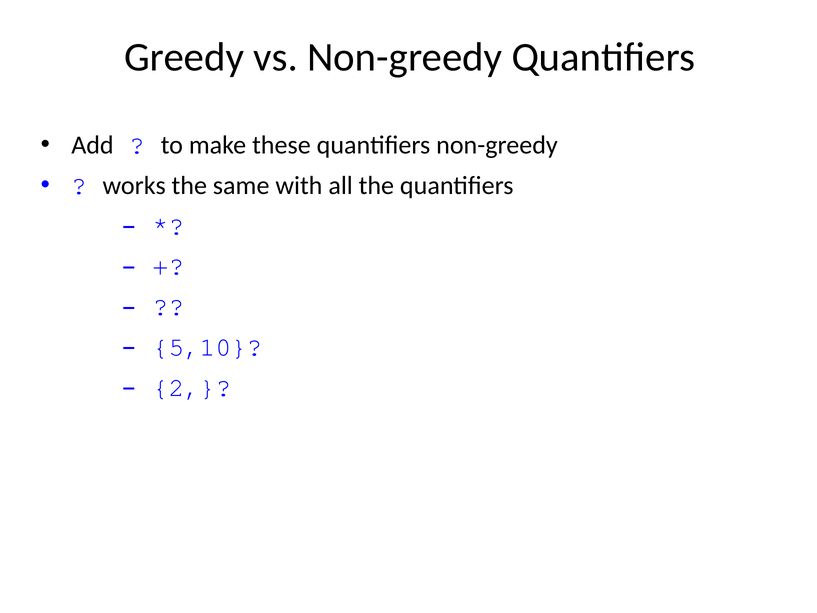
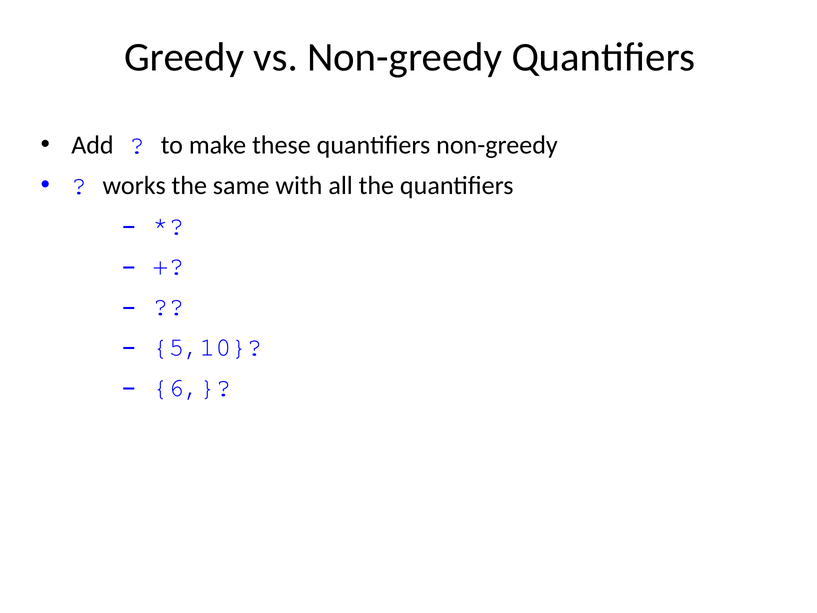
2: 2 -> 6
